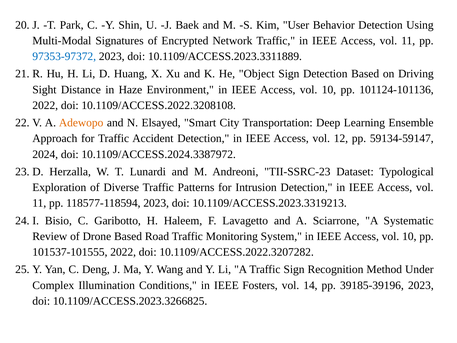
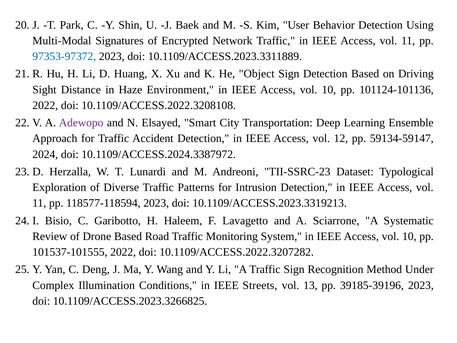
Adewopo colour: orange -> purple
Fosters: Fosters -> Streets
14: 14 -> 13
